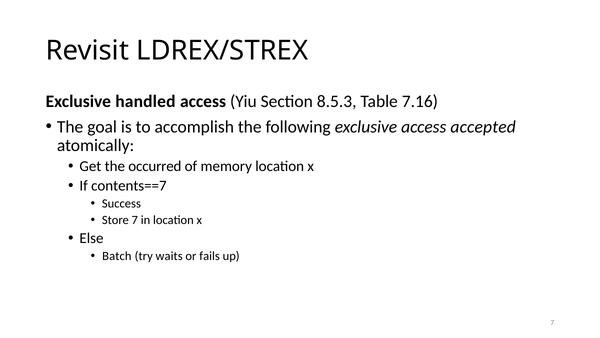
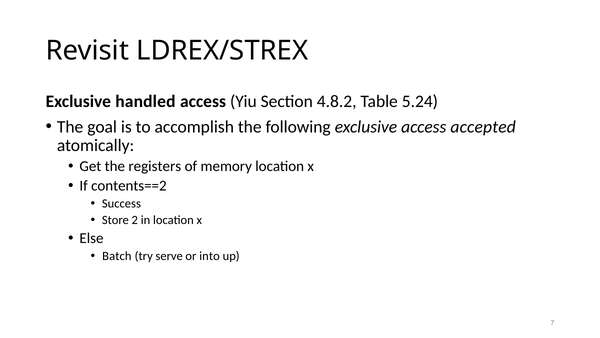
8.5.3: 8.5.3 -> 4.8.2
7.16: 7.16 -> 5.24
occurred: occurred -> registers
contents==7: contents==7 -> contents==2
Store 7: 7 -> 2
waits: waits -> serve
fails: fails -> into
